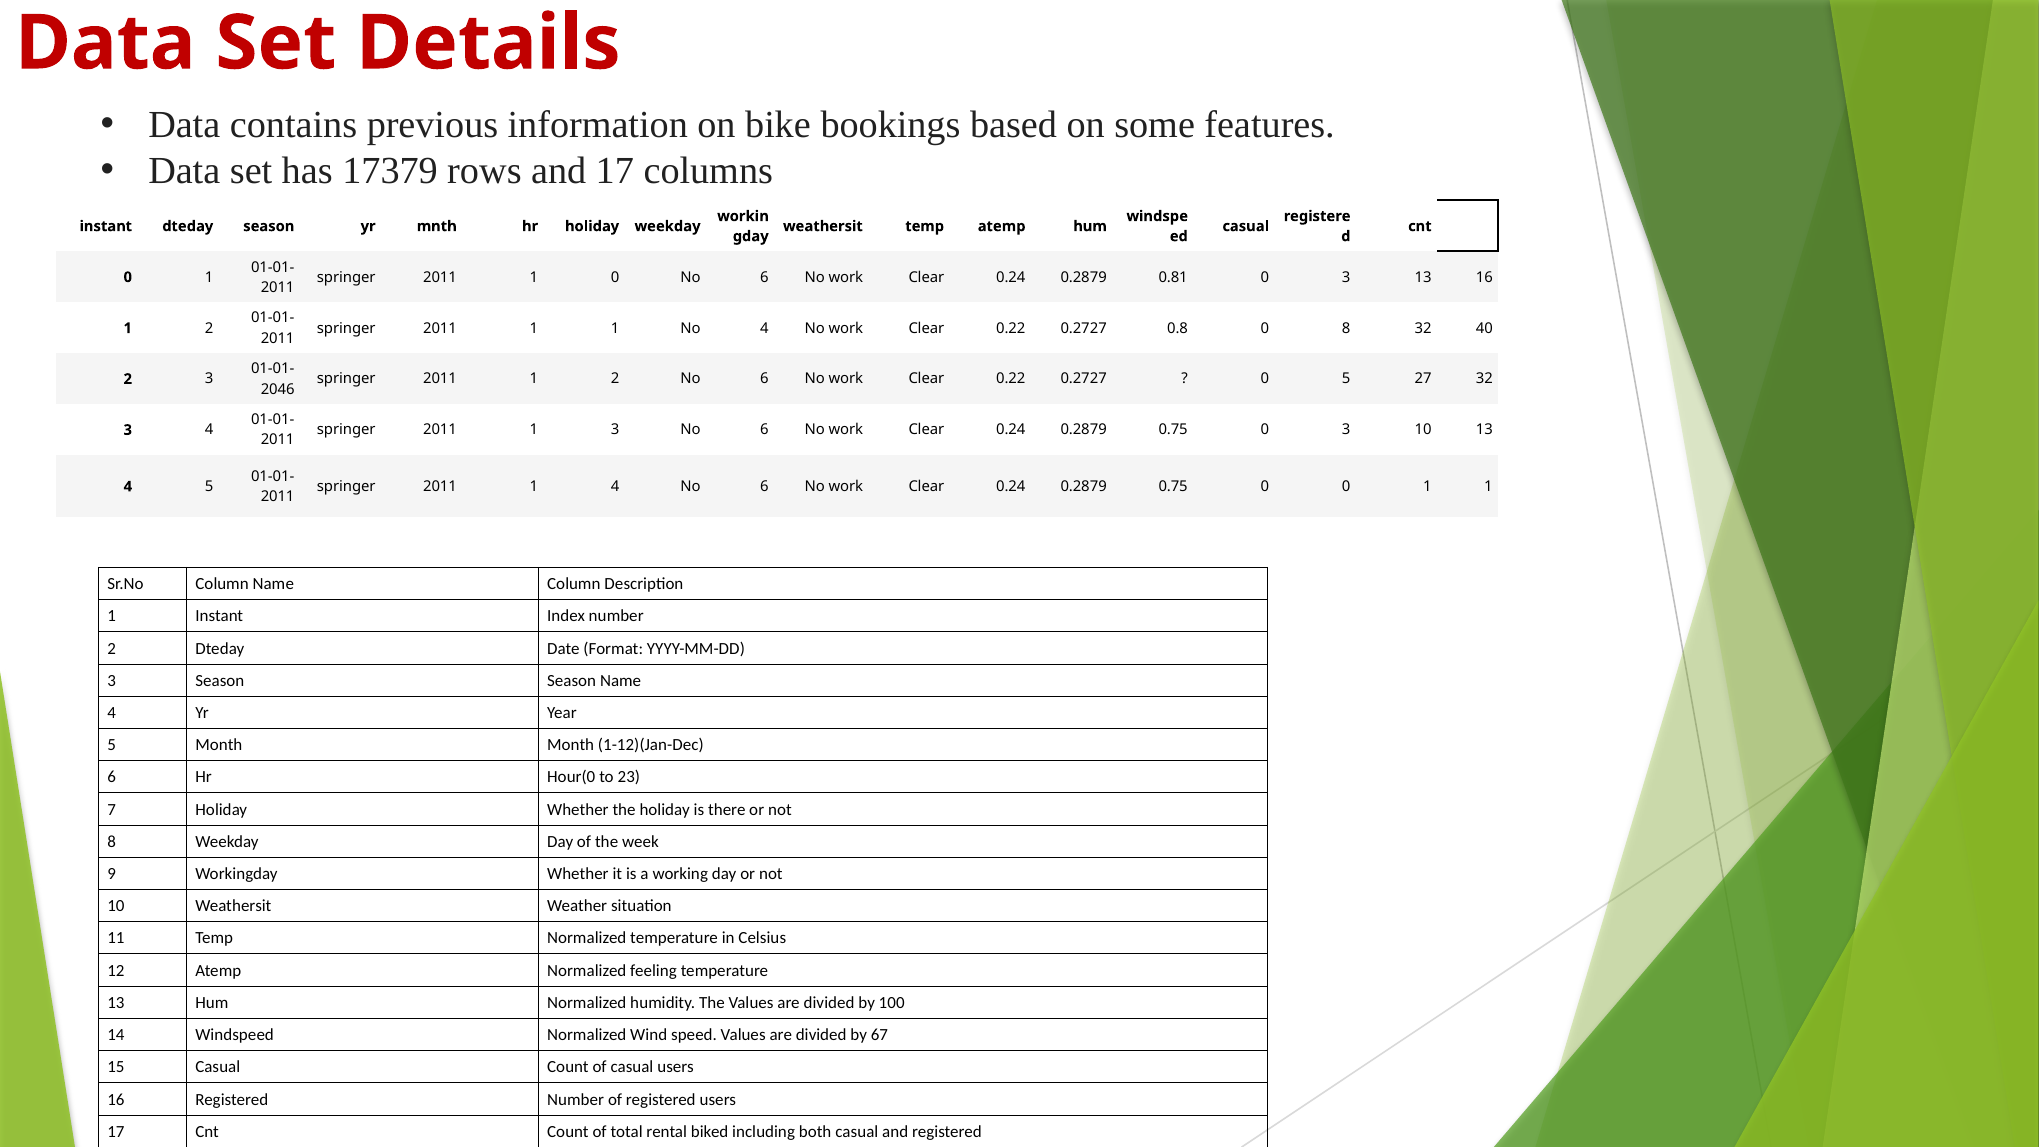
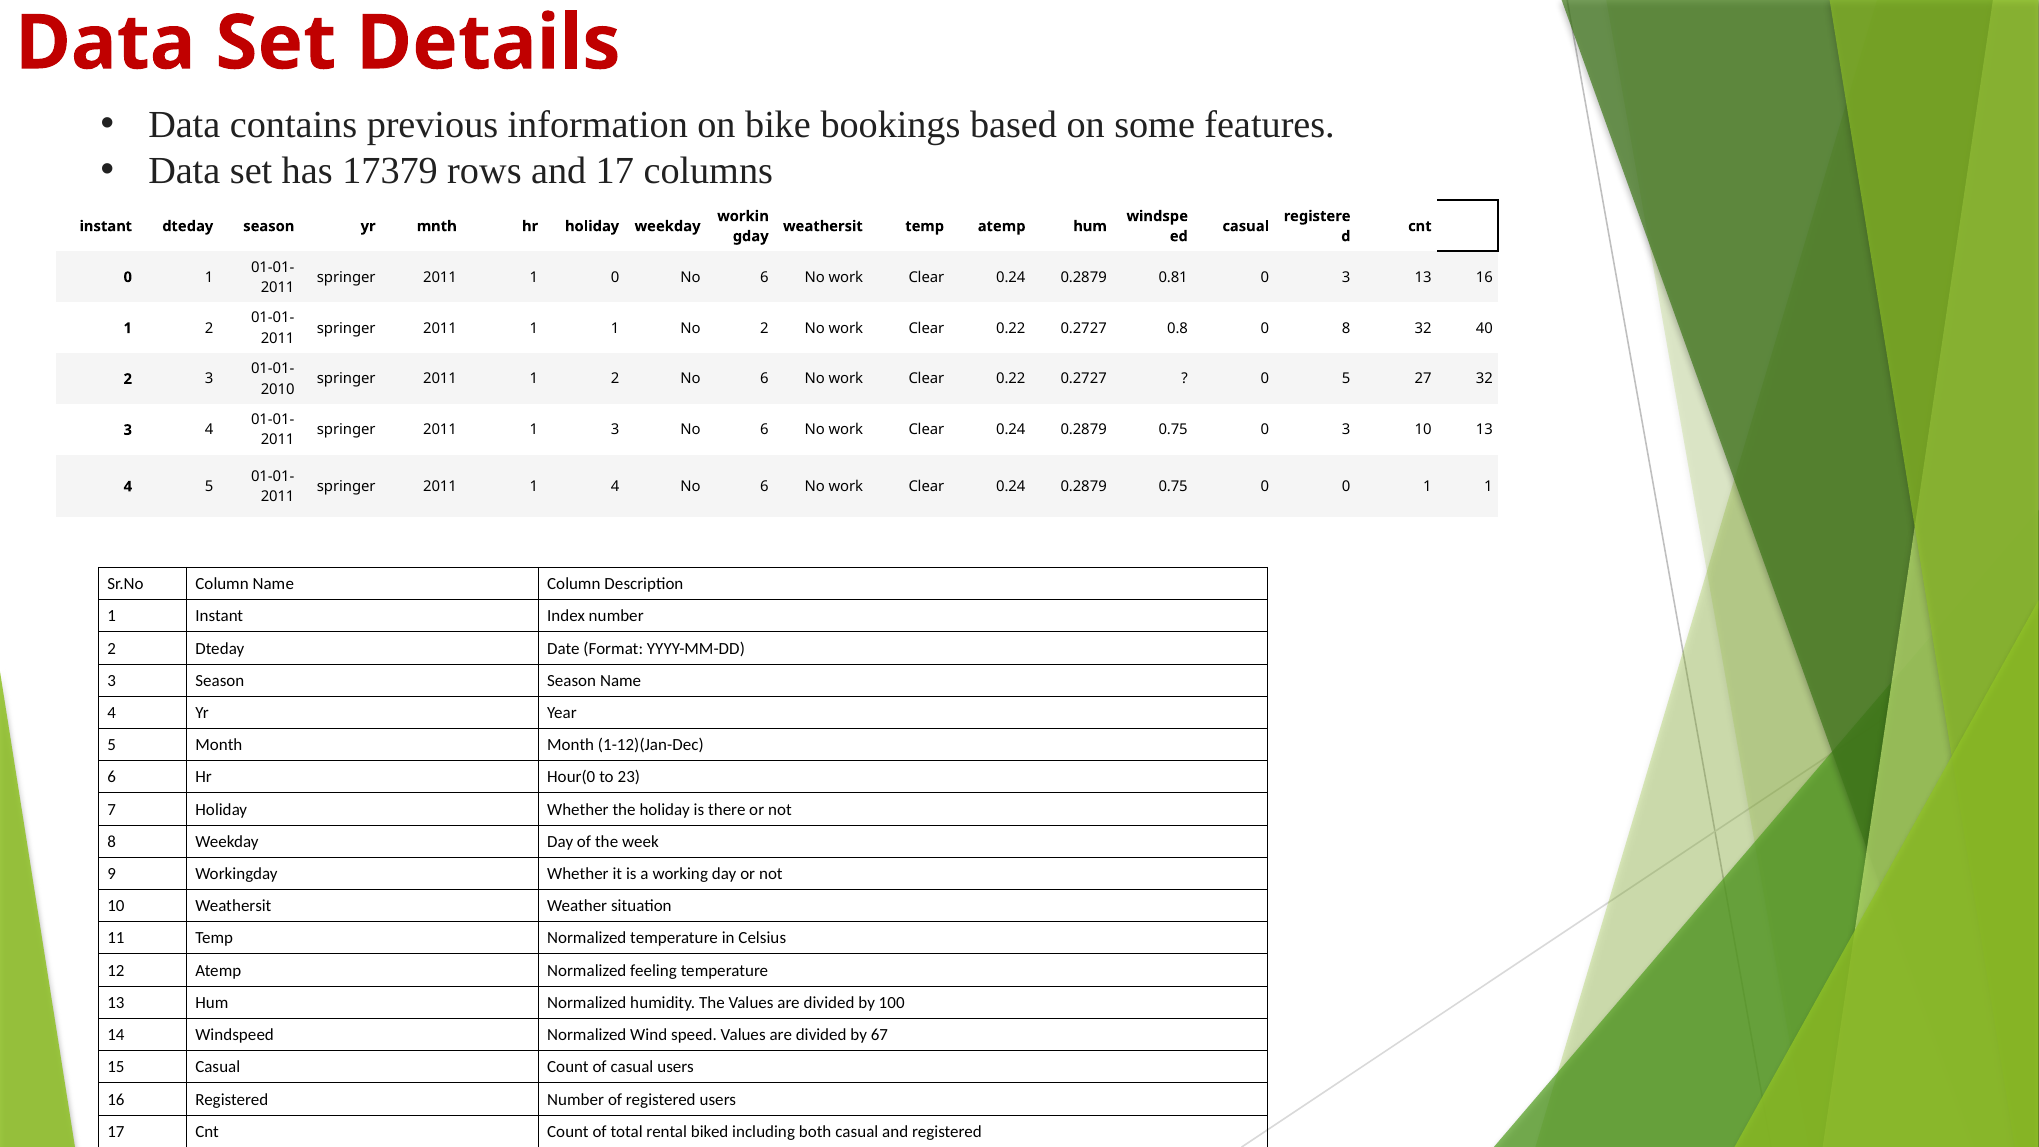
No 4: 4 -> 2
2046: 2046 -> 2010
